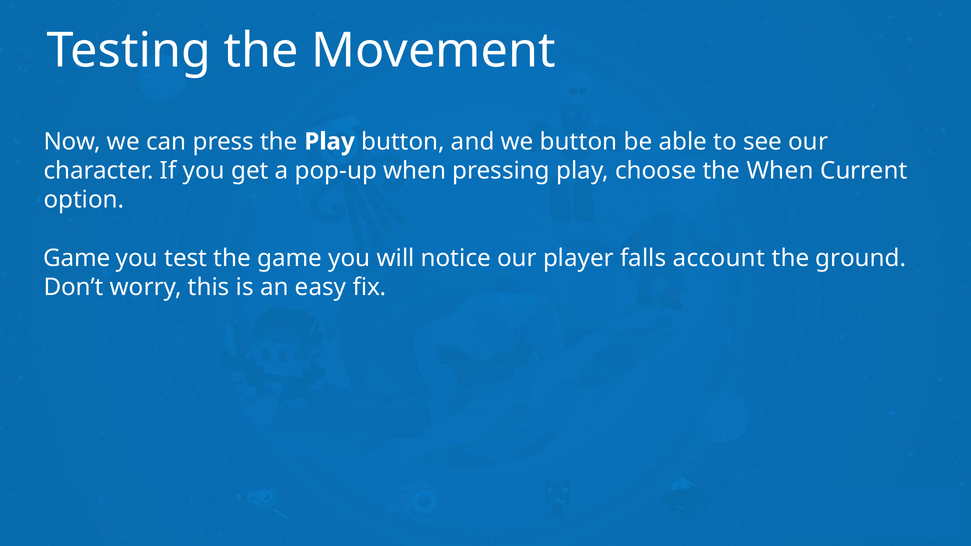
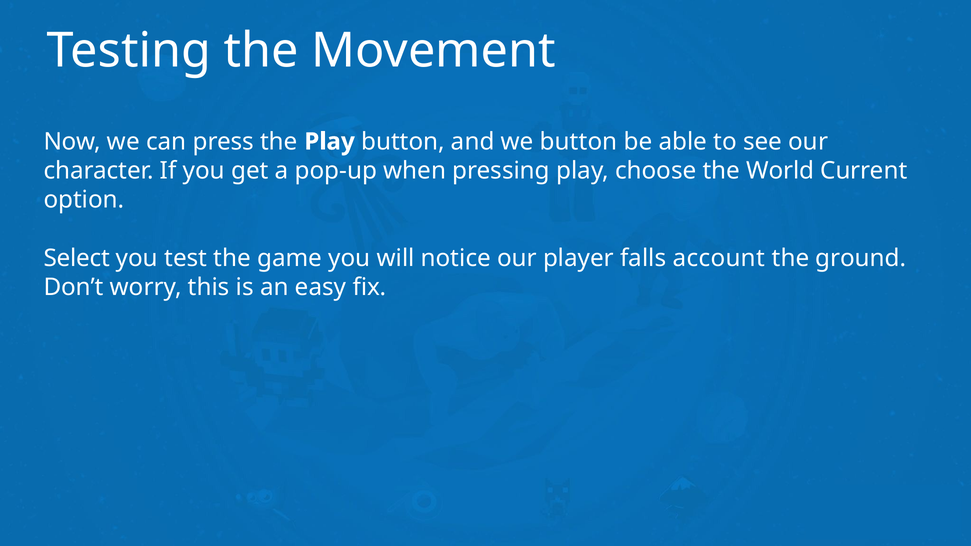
the When: When -> World
Game at (77, 258): Game -> Select
